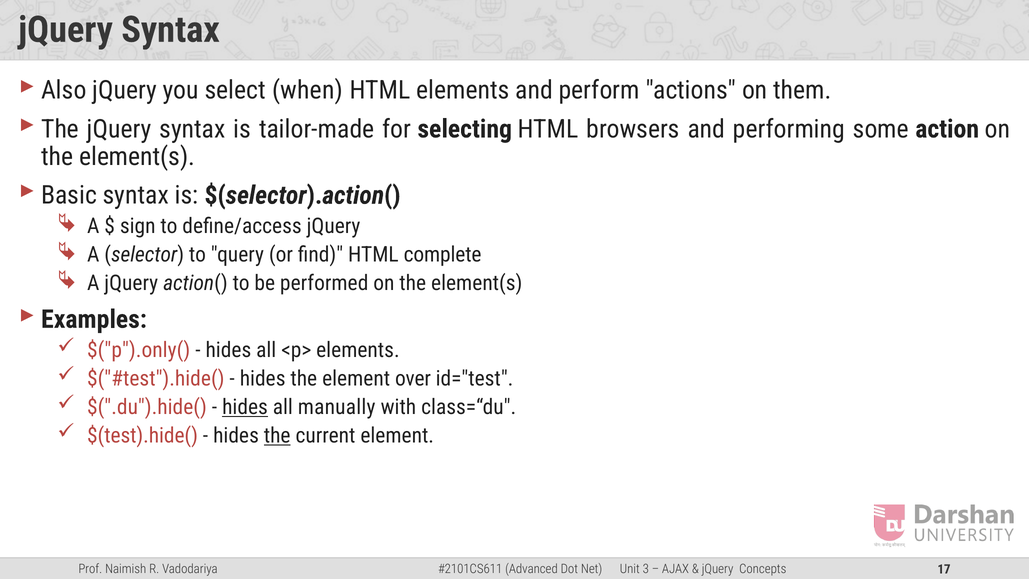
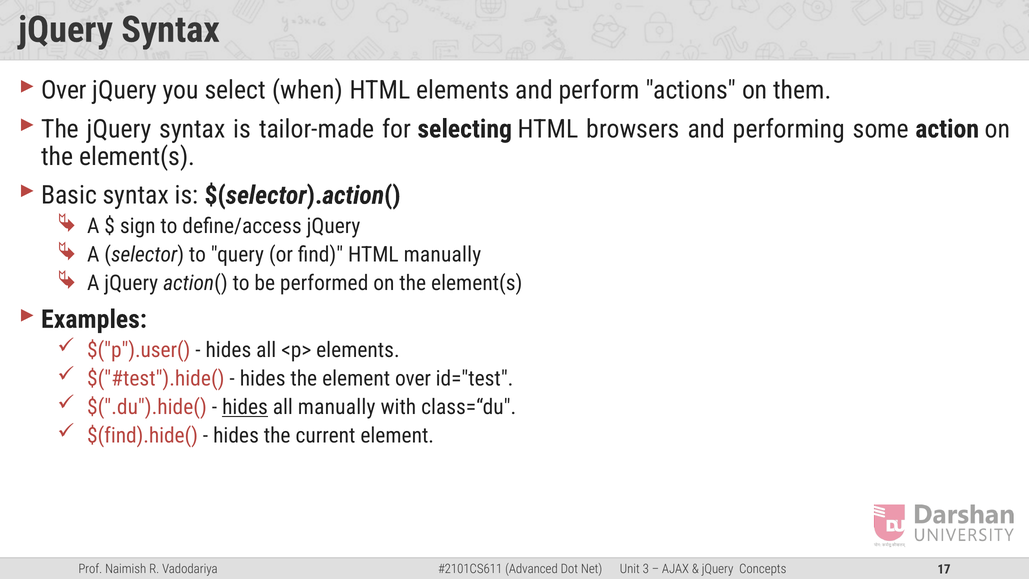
Also at (64, 90): Also -> Over
HTML complete: complete -> manually
$("p").only(: $("p").only( -> $("p").user(
$(test).hide(: $(test).hide( -> $(find).hide(
the at (277, 436) underline: present -> none
